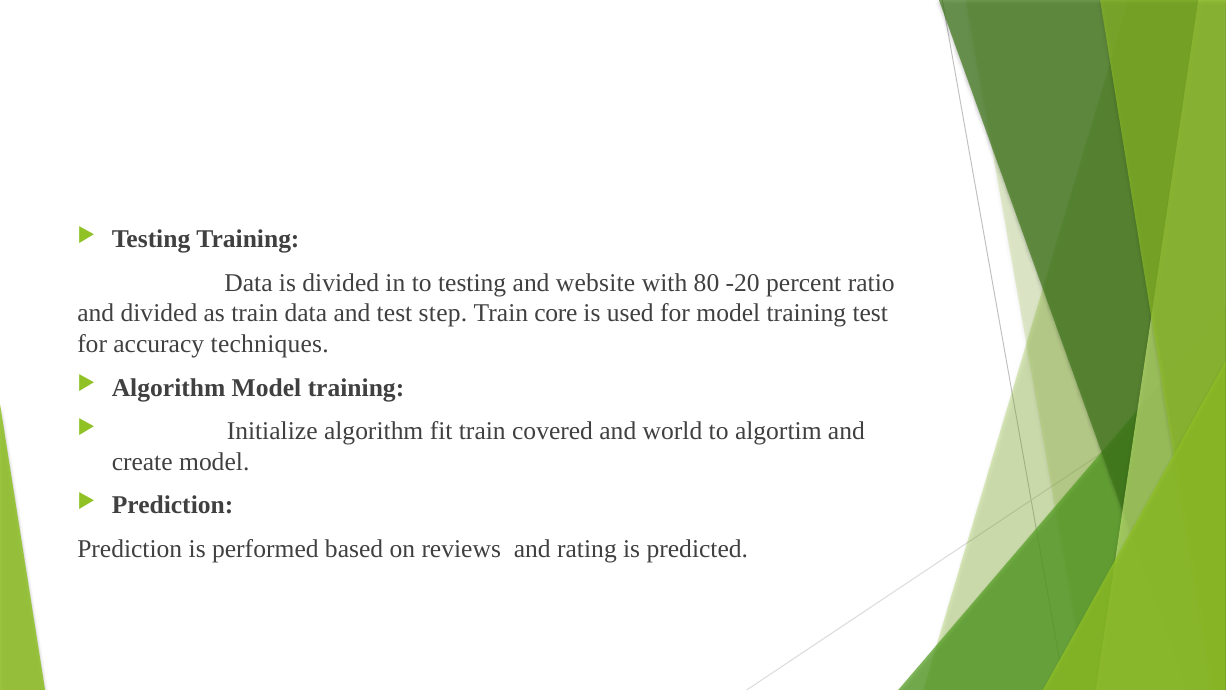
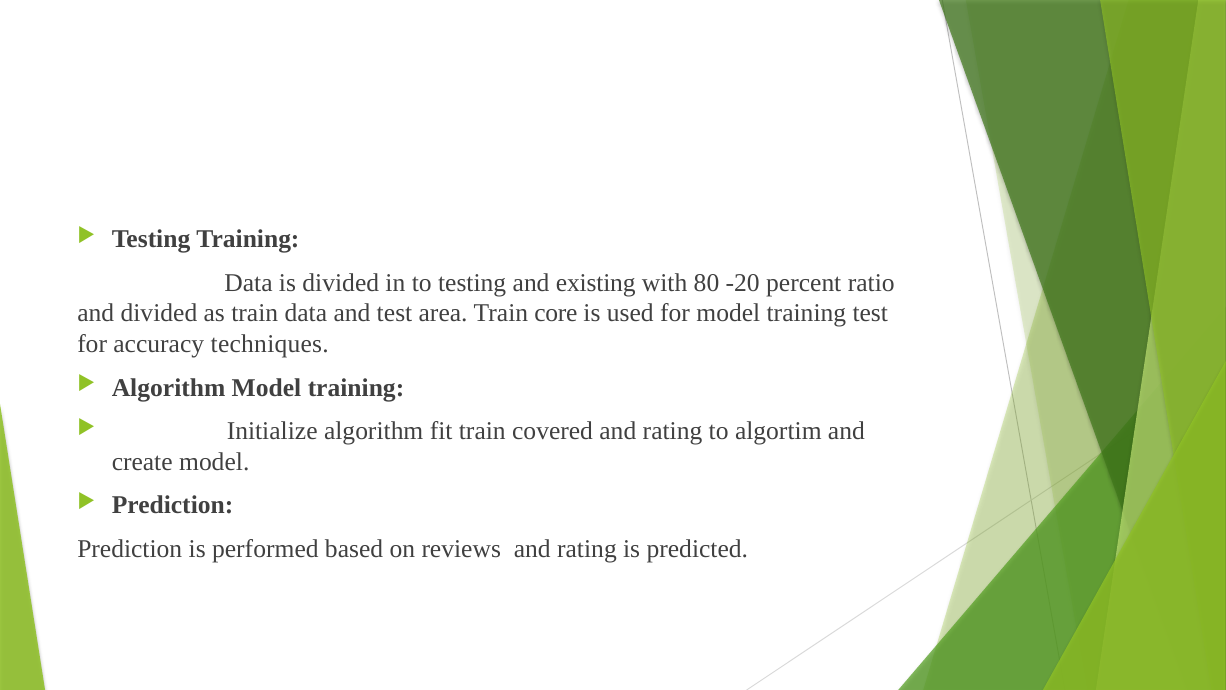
website: website -> existing
step: step -> area
world at (673, 431): world -> rating
